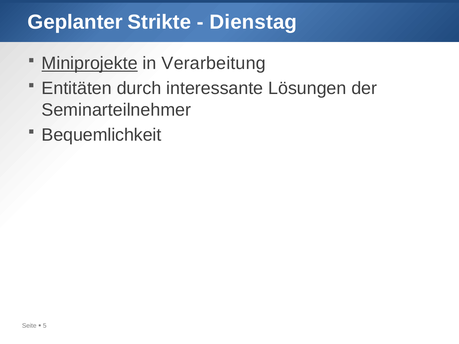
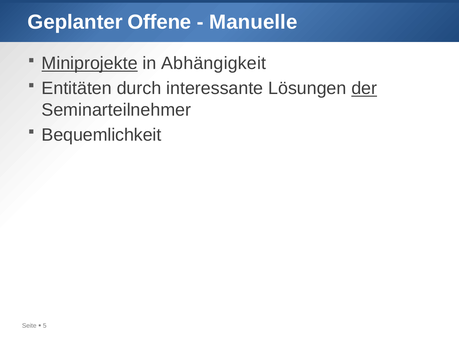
Strikte: Strikte -> Offene
Dienstag: Dienstag -> Manuelle
Verarbeitung: Verarbeitung -> Abhängigkeit
der underline: none -> present
